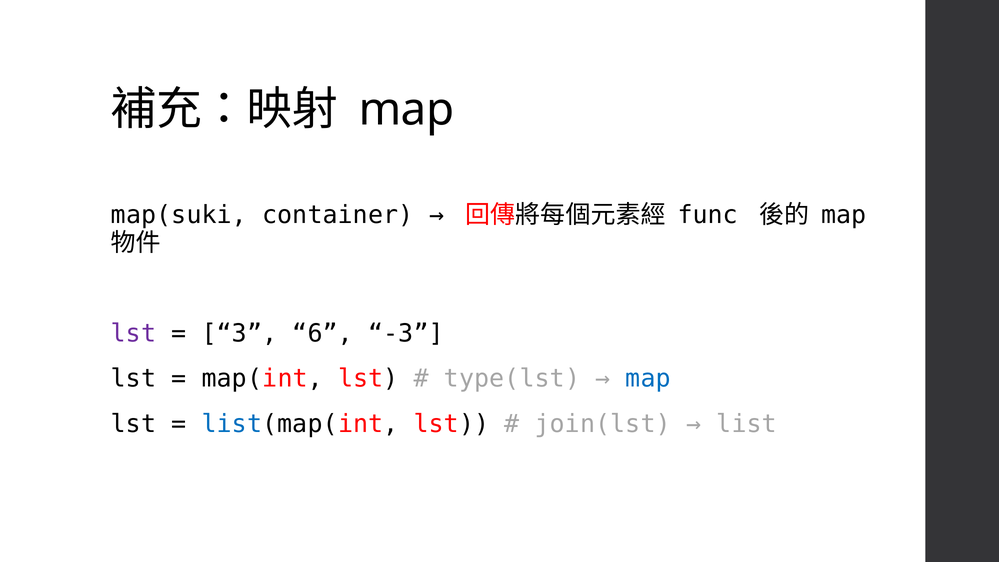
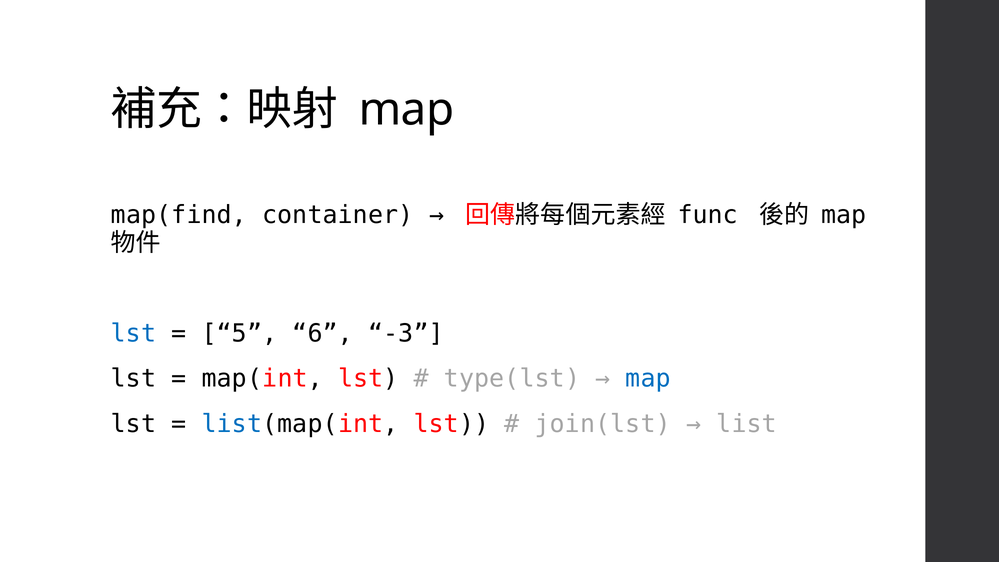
map(suki: map(suki -> map(find
lst at (133, 333) colour: purple -> blue
3: 3 -> 5
